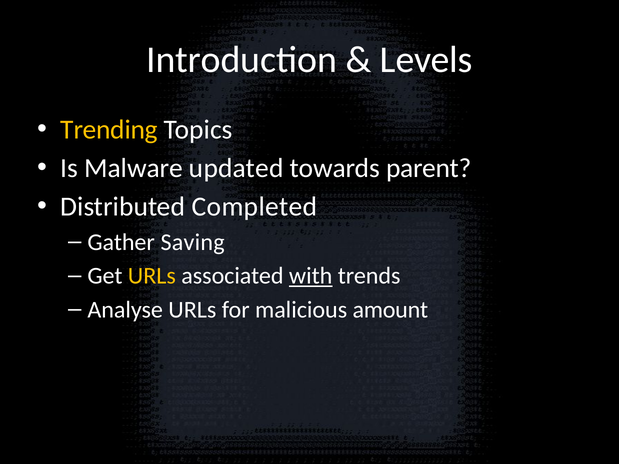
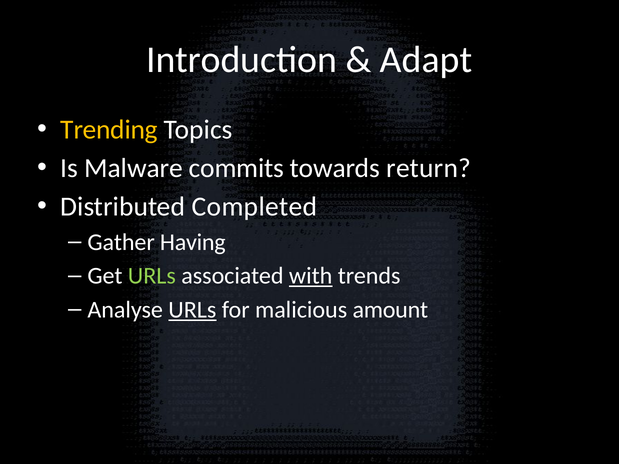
Levels: Levels -> Adapt
updated: updated -> commits
parent: parent -> return
Saving: Saving -> Having
URLs at (152, 276) colour: yellow -> light green
URLs at (192, 310) underline: none -> present
